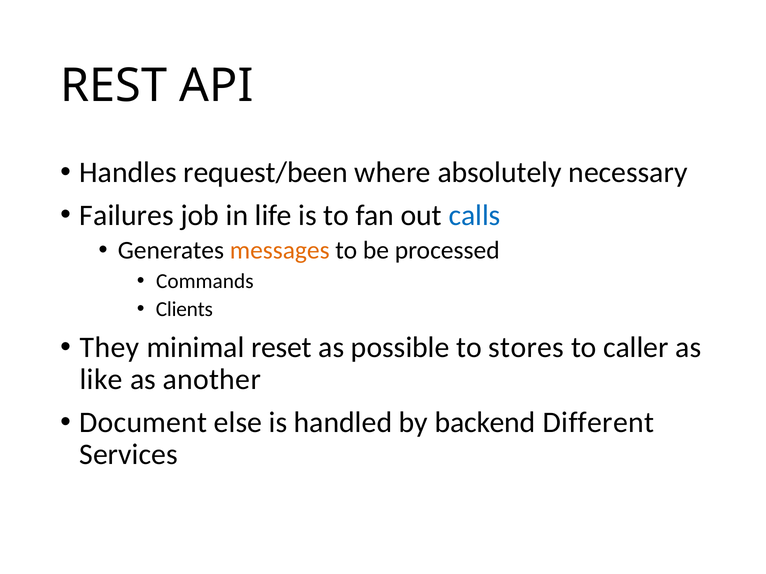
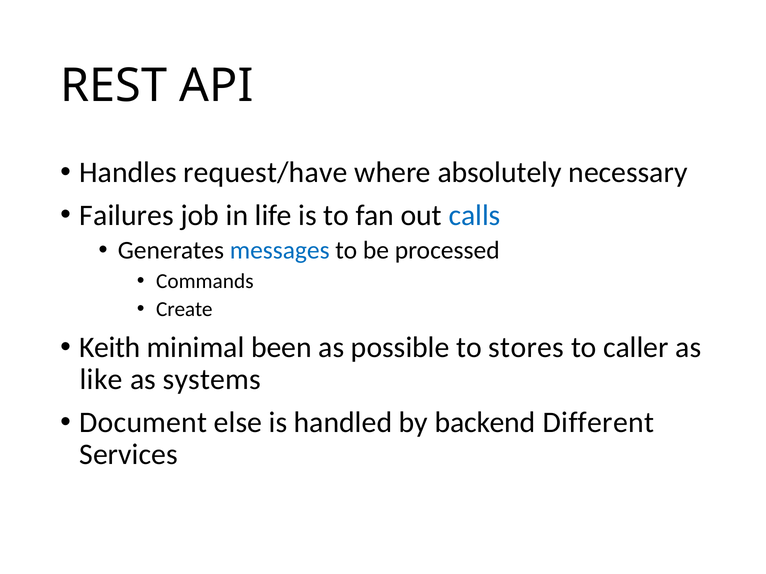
request/been: request/been -> request/have
messages colour: orange -> blue
Clients: Clients -> Create
They: They -> Keith
reset: reset -> been
another: another -> systems
